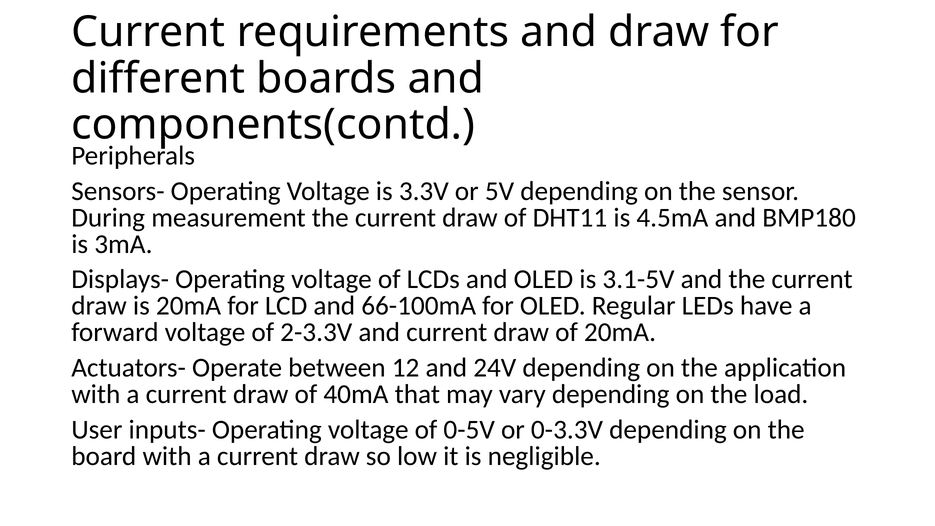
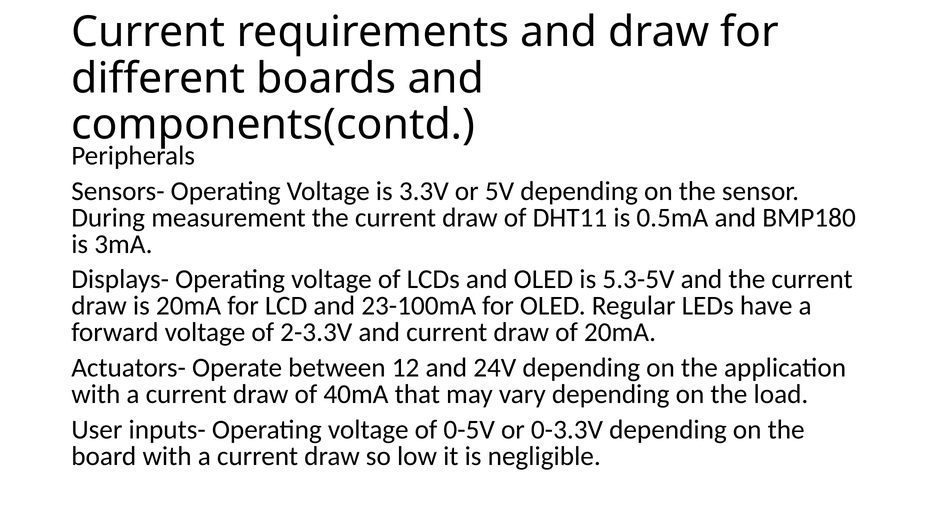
4.5mA: 4.5mA -> 0.5mA
3.1-5V: 3.1-5V -> 5.3-5V
66-100mA: 66-100mA -> 23-100mA
